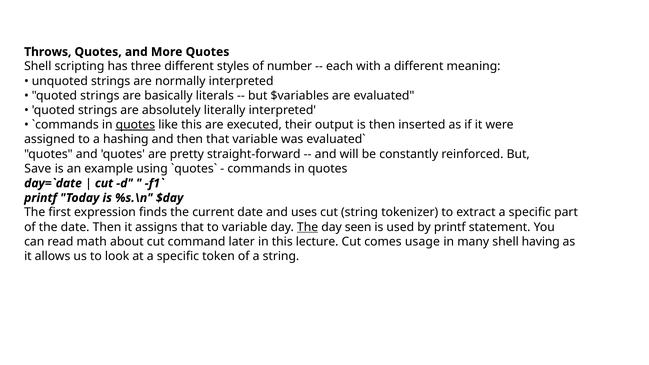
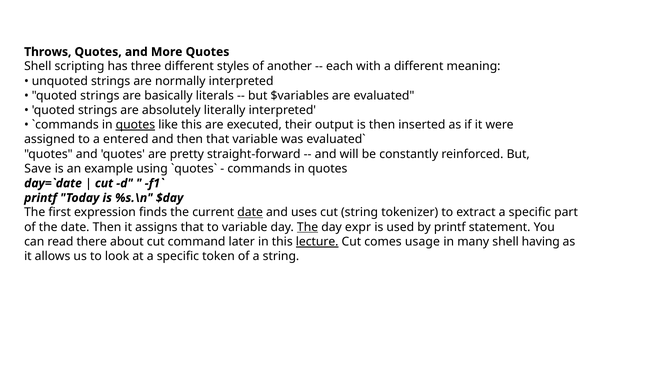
number: number -> another
hashing: hashing -> entered
date at (250, 213) underline: none -> present
seen: seen -> expr
math: math -> there
lecture underline: none -> present
